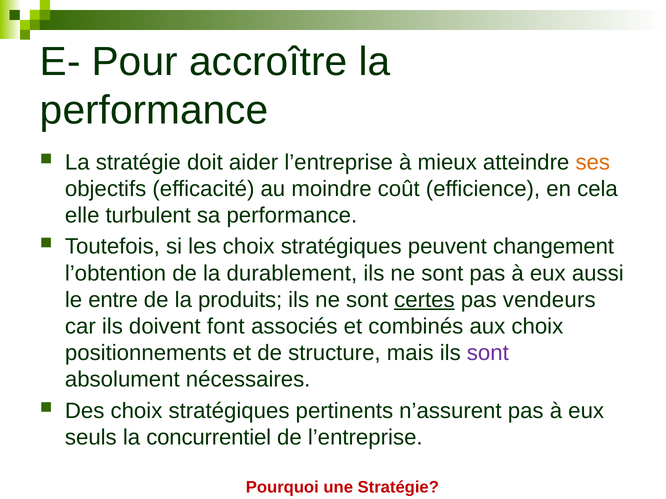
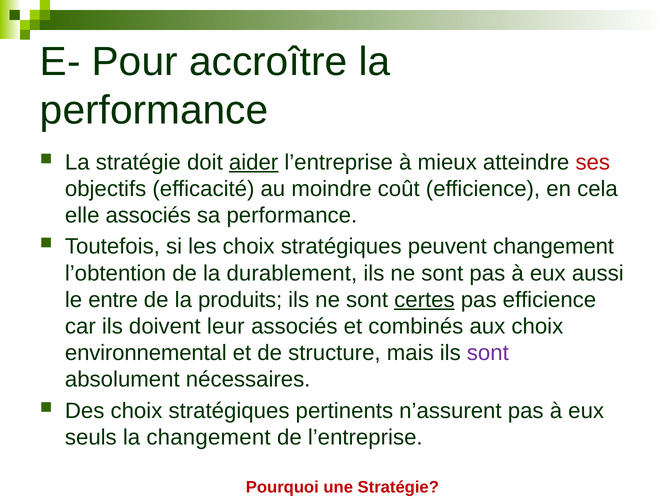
aider underline: none -> present
ses colour: orange -> red
elle turbulent: turbulent -> associés
pas vendeurs: vendeurs -> efficience
font: font -> leur
positionnements: positionnements -> environnemental
la concurrentiel: concurrentiel -> changement
